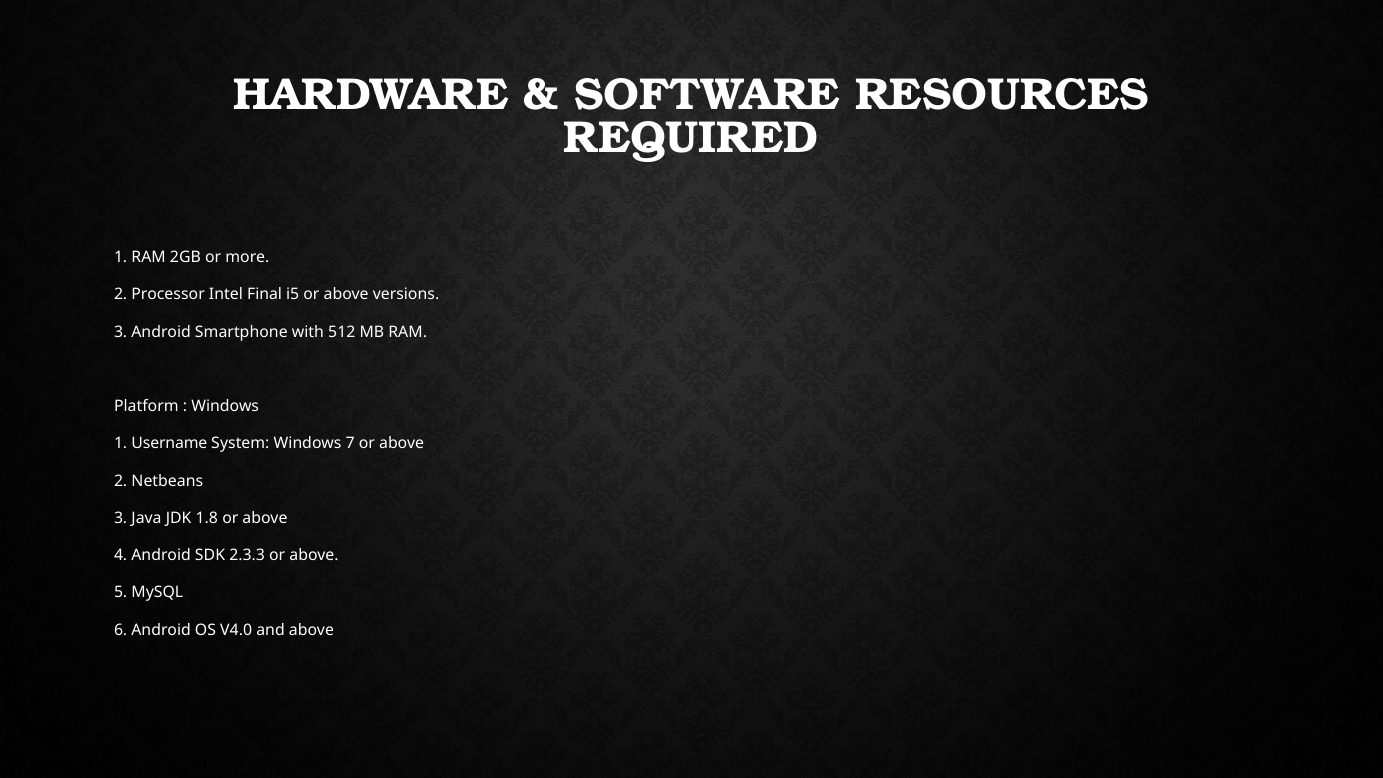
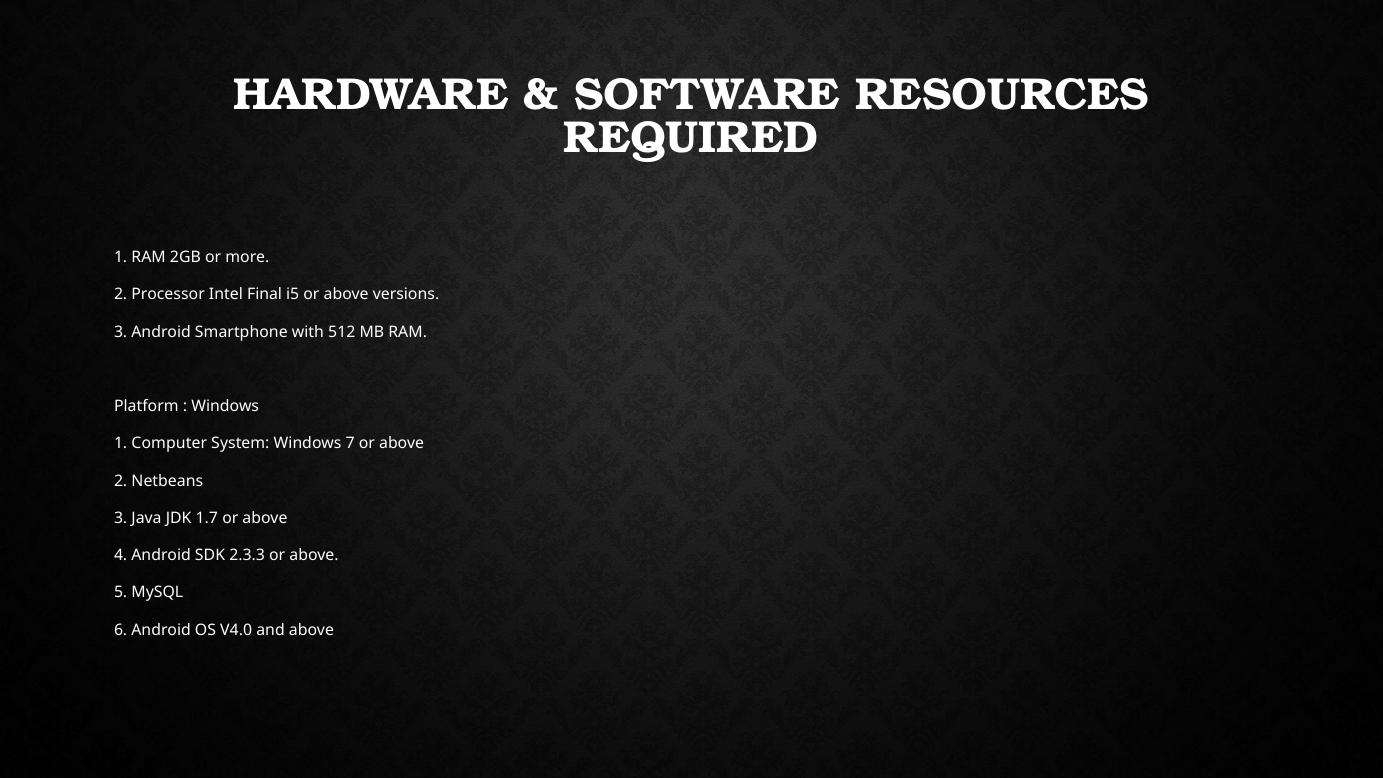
Username: Username -> Computer
1.8: 1.8 -> 1.7
